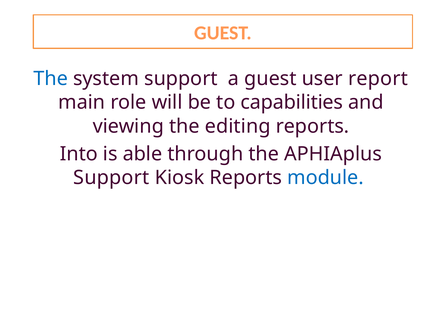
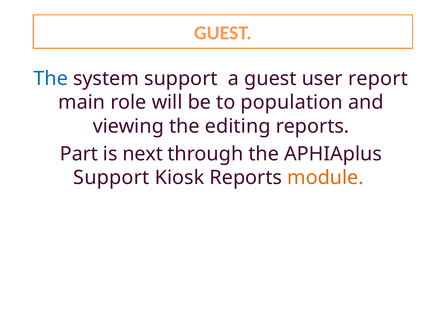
capabilities: capabilities -> population
Into: Into -> Part
able: able -> next
module colour: blue -> orange
